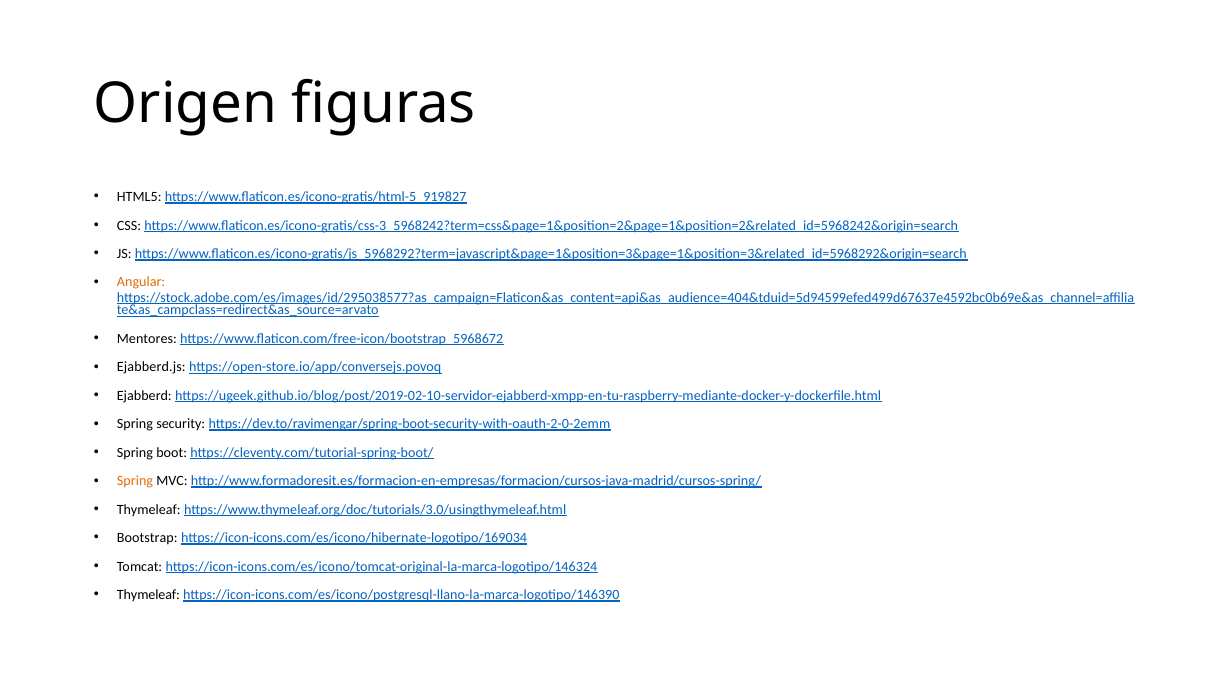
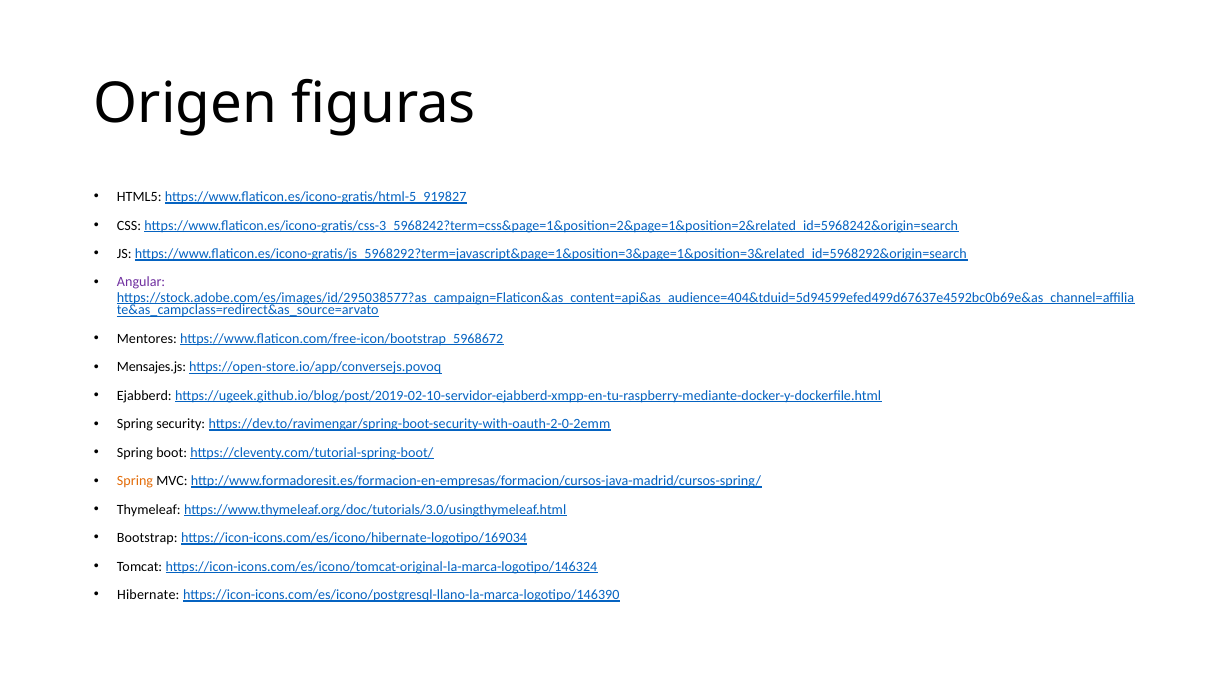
Angular colour: orange -> purple
Ejabberd.js: Ejabberd.js -> Mensajes.js
Thymeleaf at (148, 595): Thymeleaf -> Hibernate
